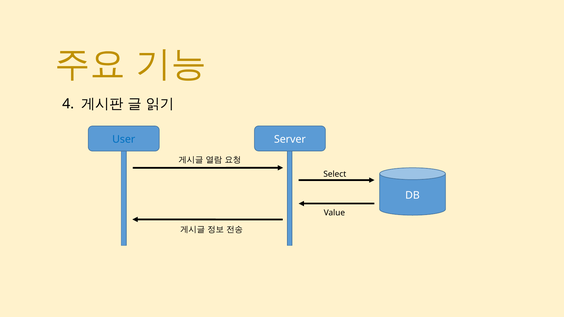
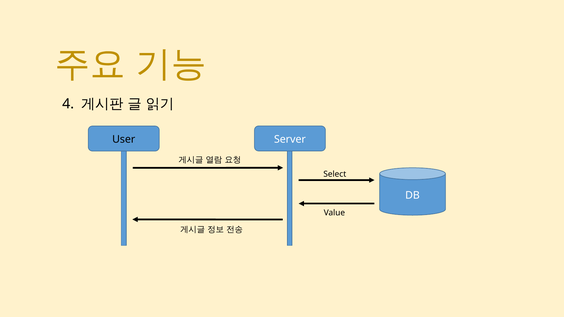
User colour: blue -> black
